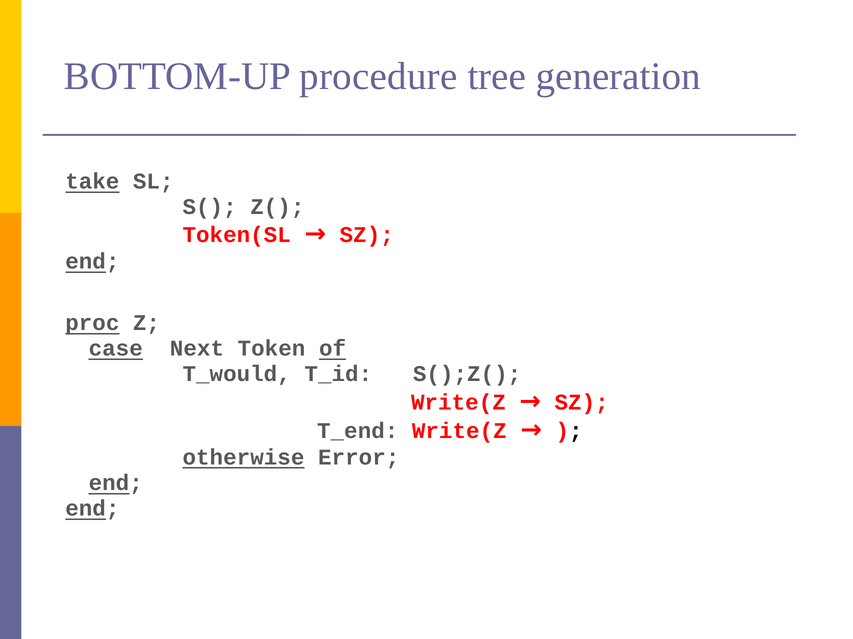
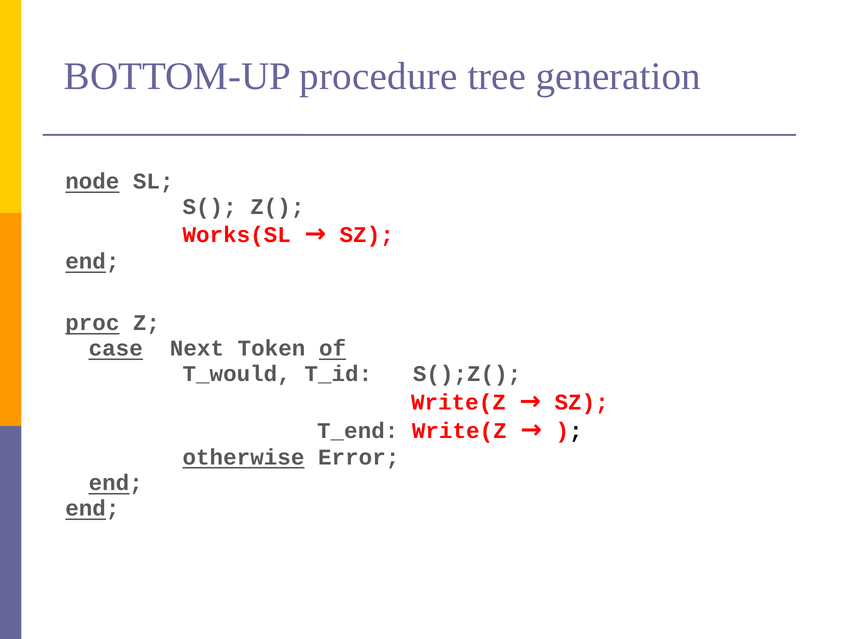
take: take -> node
Token(SL: Token(SL -> Works(SL
